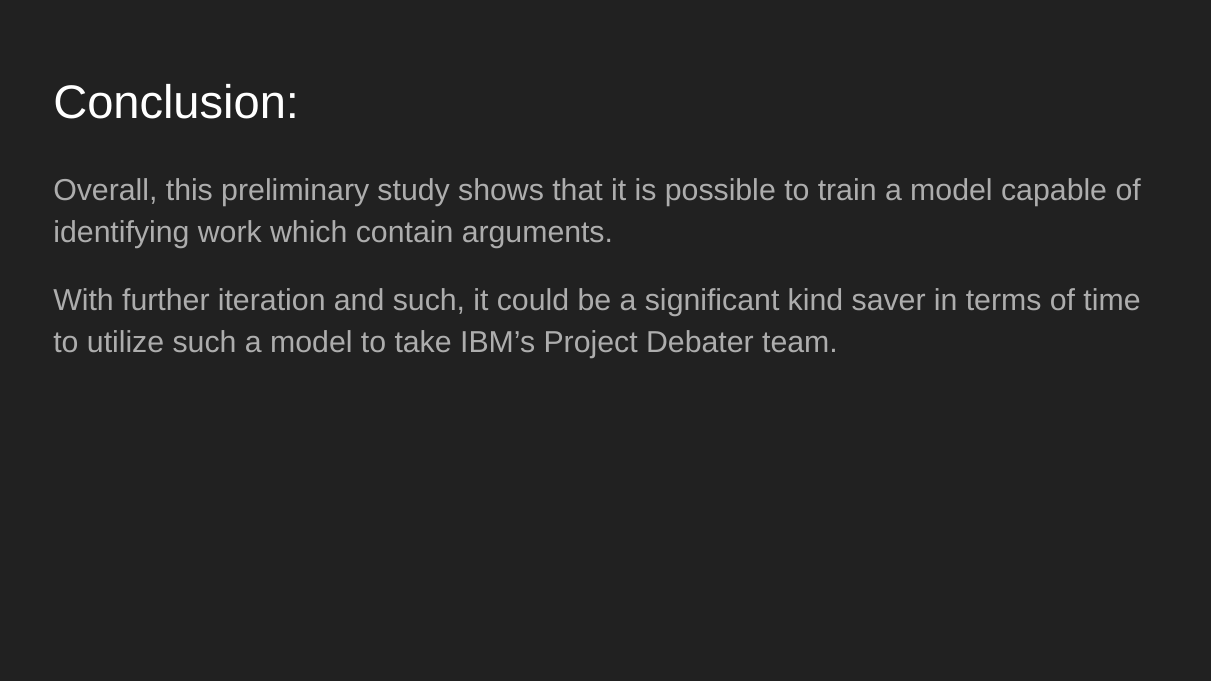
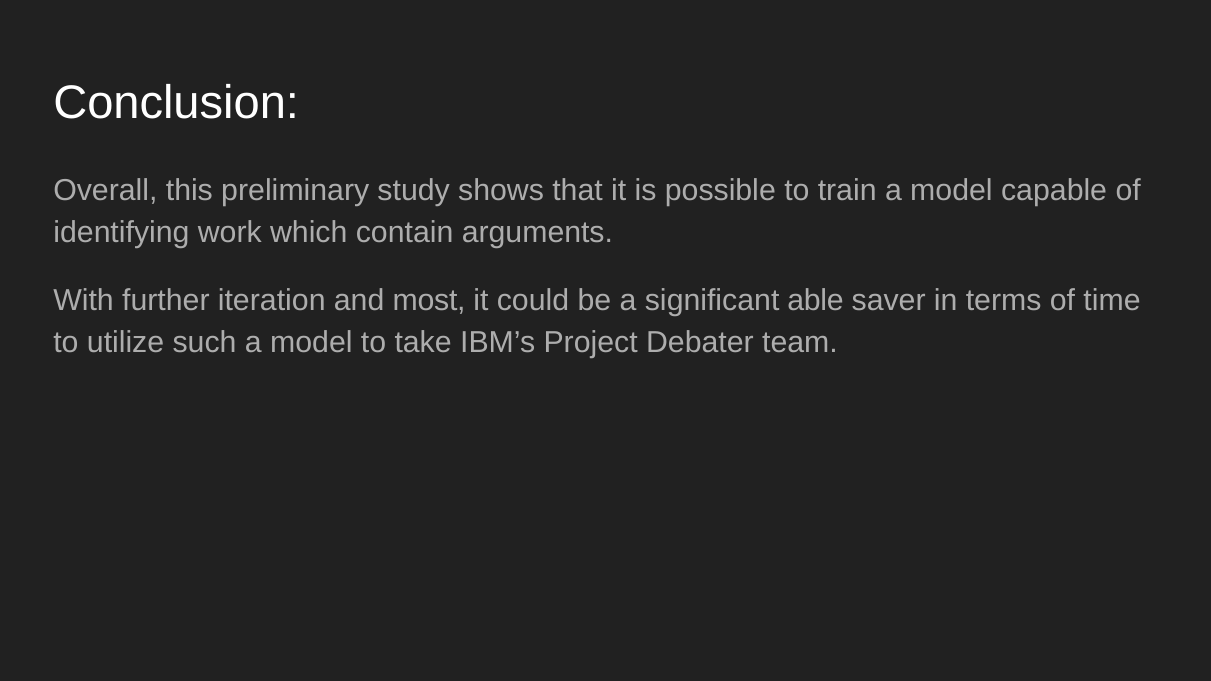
and such: such -> most
kind: kind -> able
